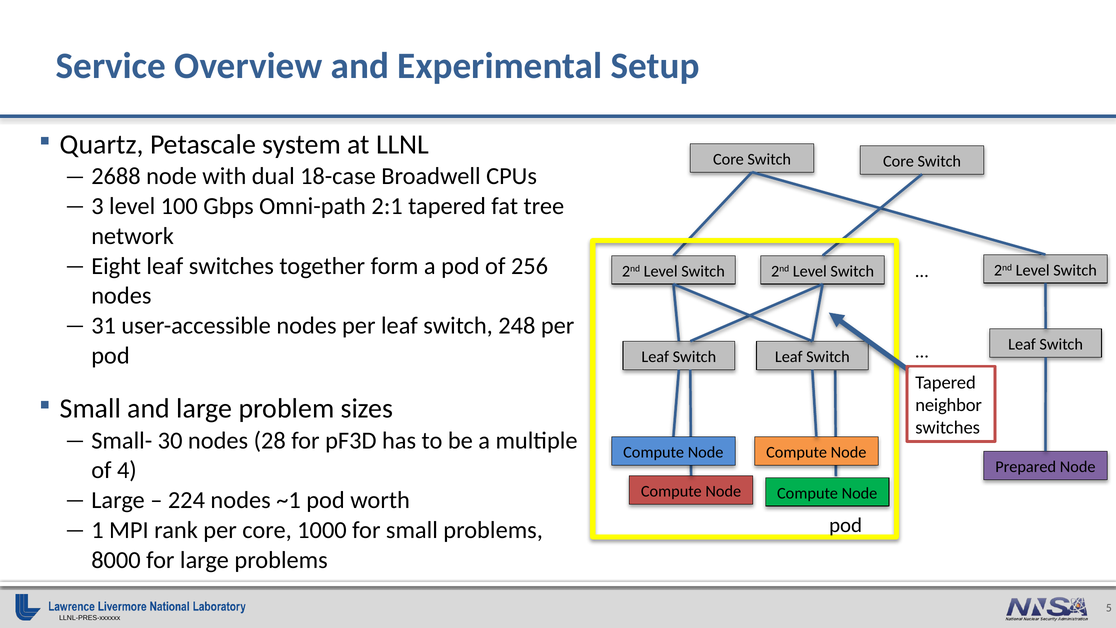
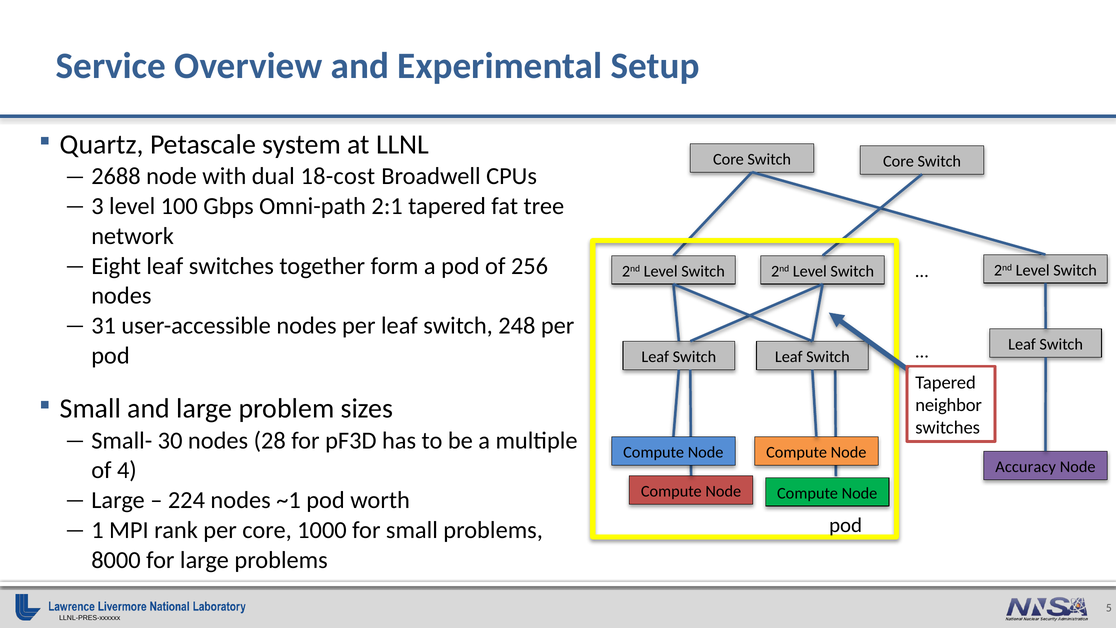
18-case: 18-case -> 18-cost
Prepared: Prepared -> Accuracy
